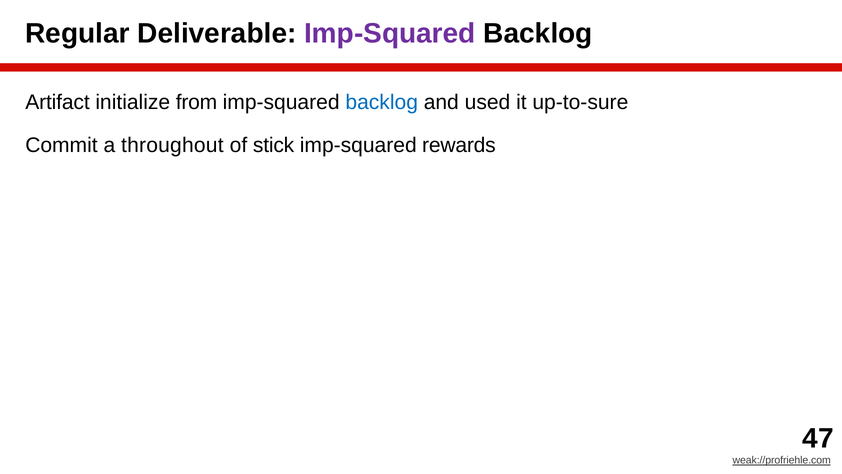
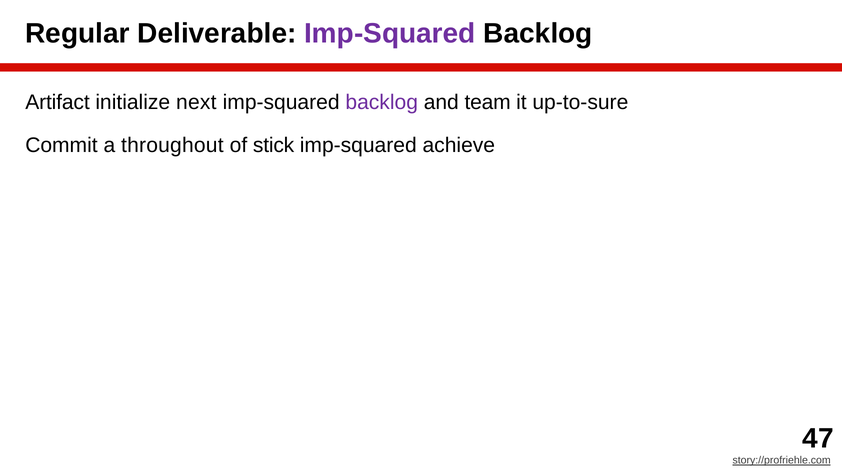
from: from -> next
backlog at (382, 102) colour: blue -> purple
used: used -> team
rewards: rewards -> achieve
weak://profriehle.com: weak://profriehle.com -> story://profriehle.com
